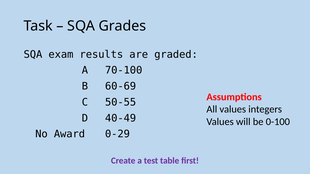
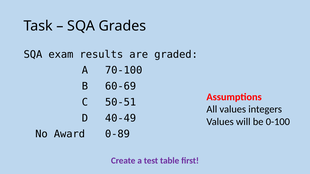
50-55: 50-55 -> 50-51
0-29: 0-29 -> 0-89
